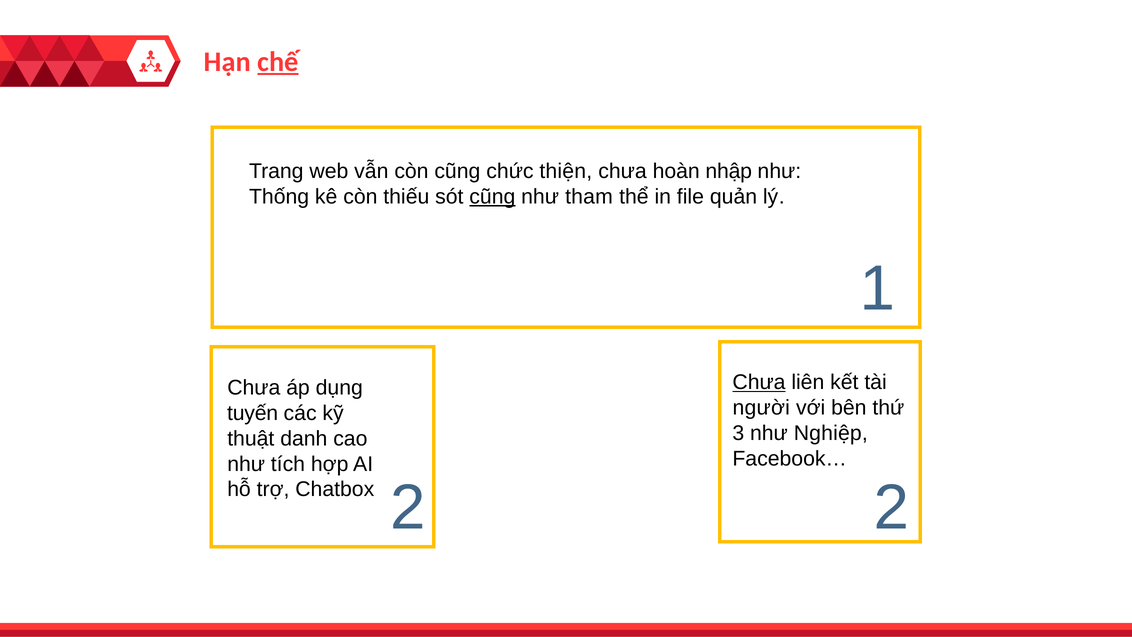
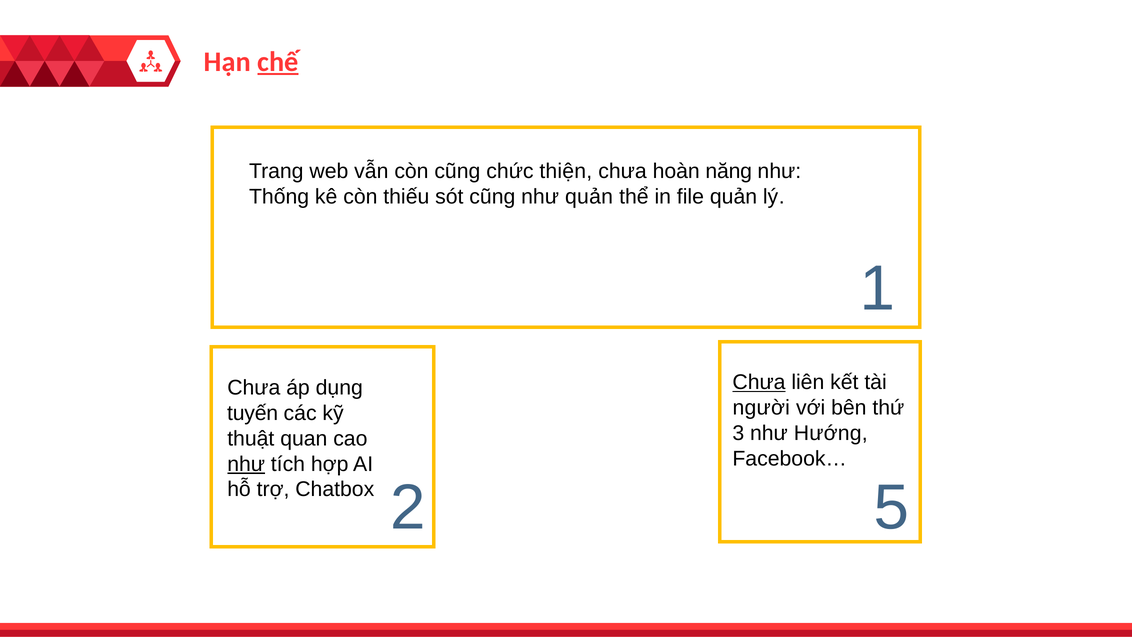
nhập: nhập -> năng
cũng at (492, 197) underline: present -> none
như tham: tham -> quản
Nghiệp: Nghiệp -> Hướng
danh: danh -> quan
như at (246, 464) underline: none -> present
2 2: 2 -> 5
